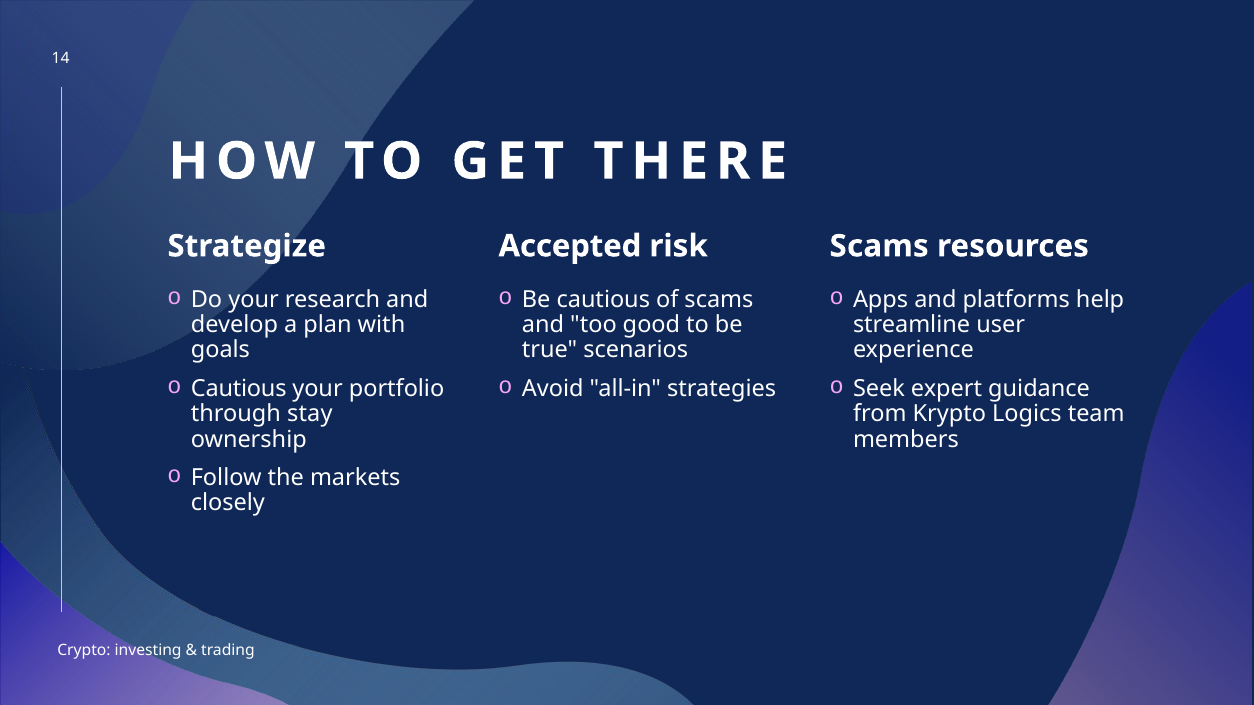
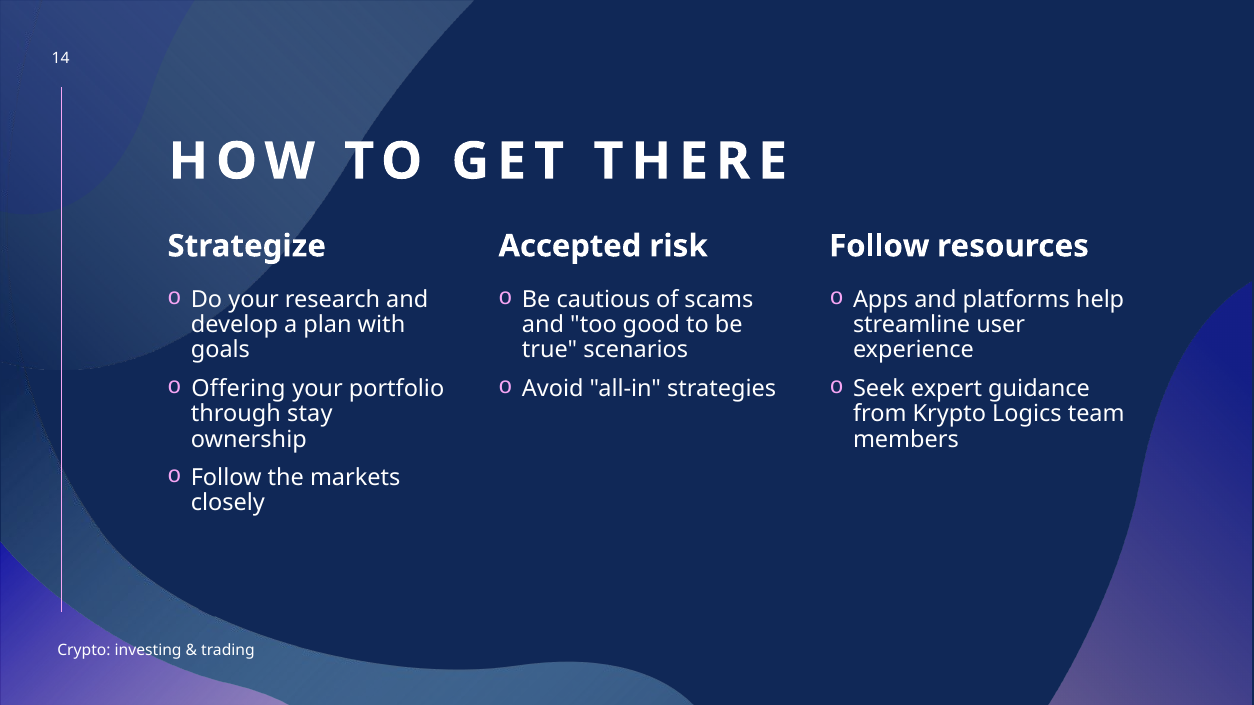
Scams at (879, 246): Scams -> Follow
Cautious at (239, 389): Cautious -> Offering
